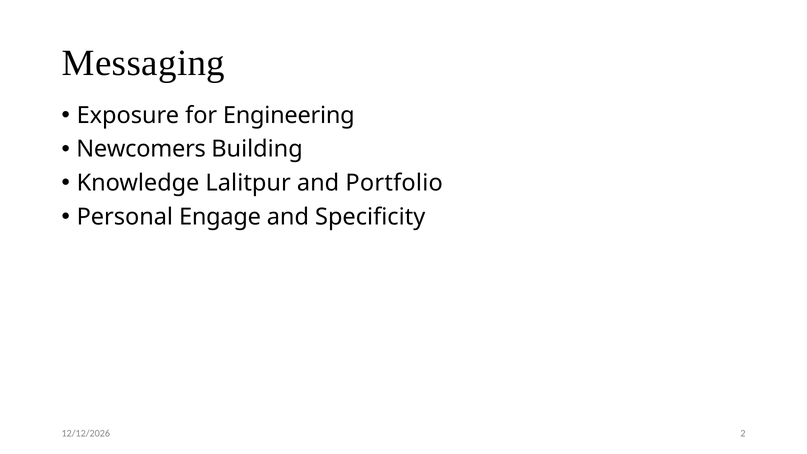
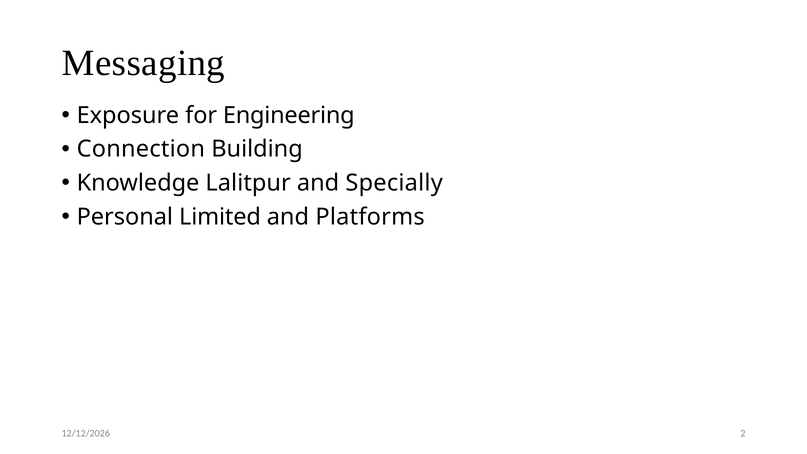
Newcomers: Newcomers -> Connection
Portfolio: Portfolio -> Specially
Engage: Engage -> Limited
Specificity: Specificity -> Platforms
